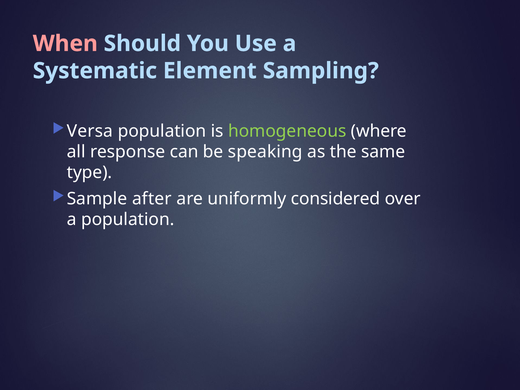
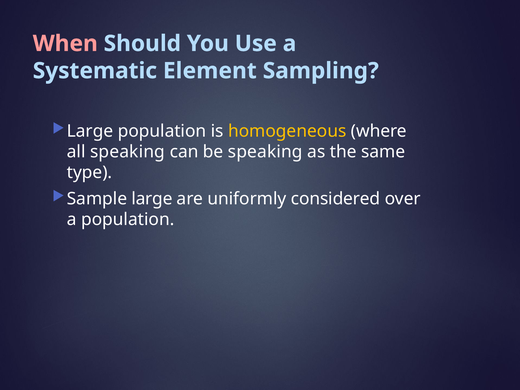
Versa at (90, 131): Versa -> Large
homogeneous colour: light green -> yellow
all response: response -> speaking
Sample after: after -> large
